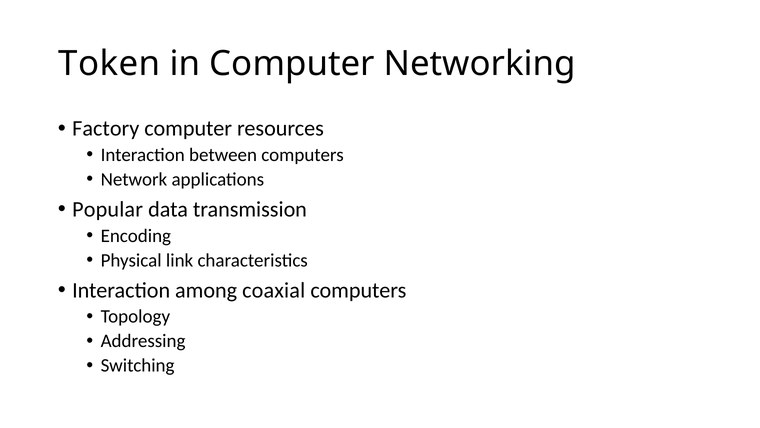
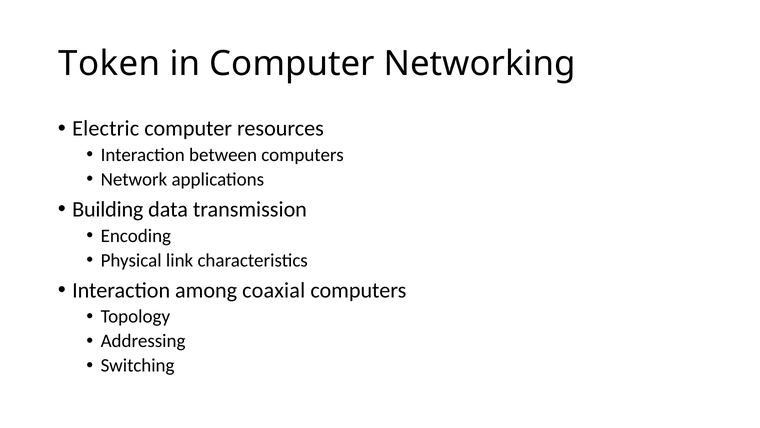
Factory: Factory -> Electric
Popular: Popular -> Building
